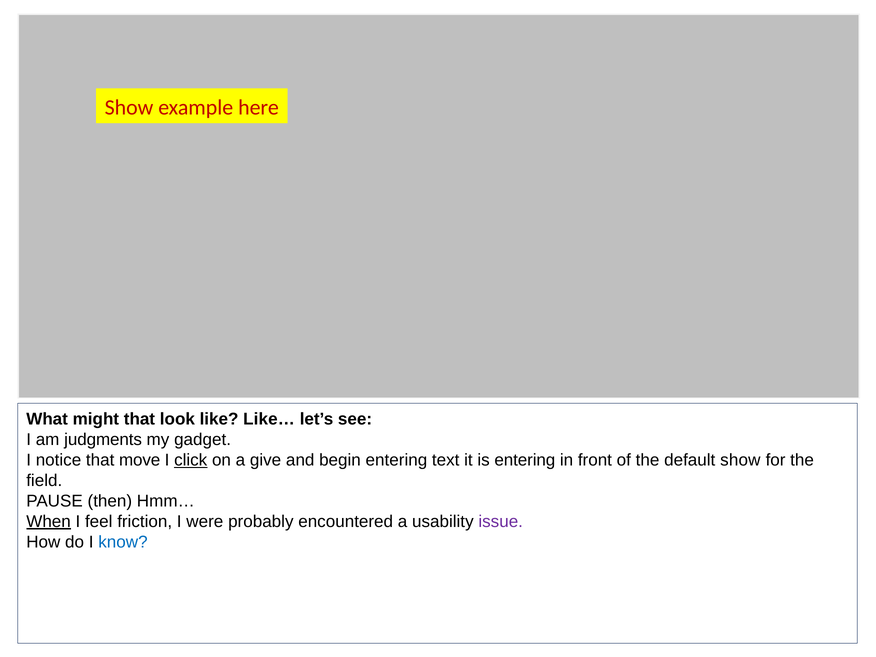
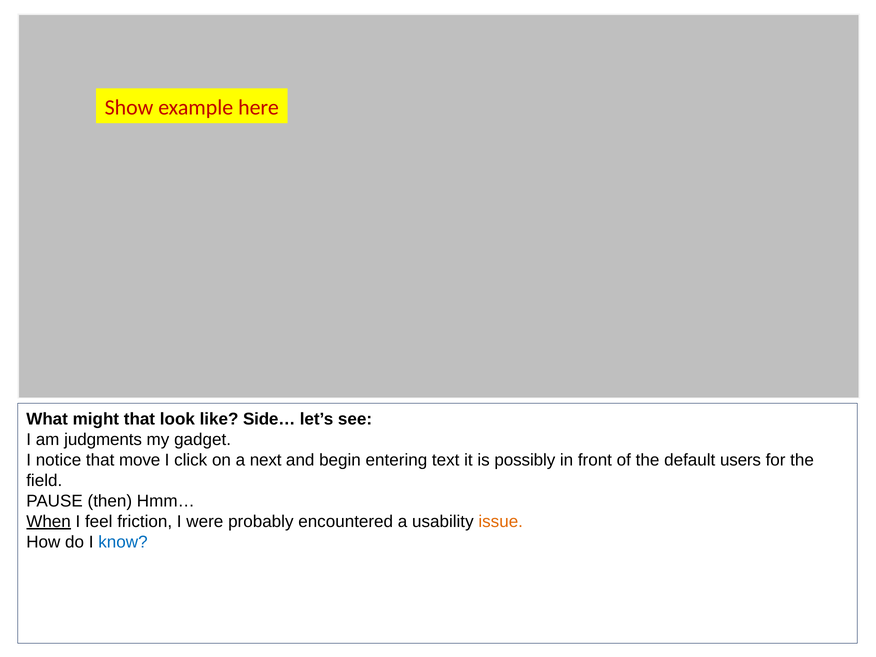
Like…: Like… -> Side…
click underline: present -> none
give: give -> next
is entering: entering -> possibly
default show: show -> users
issue colour: purple -> orange
